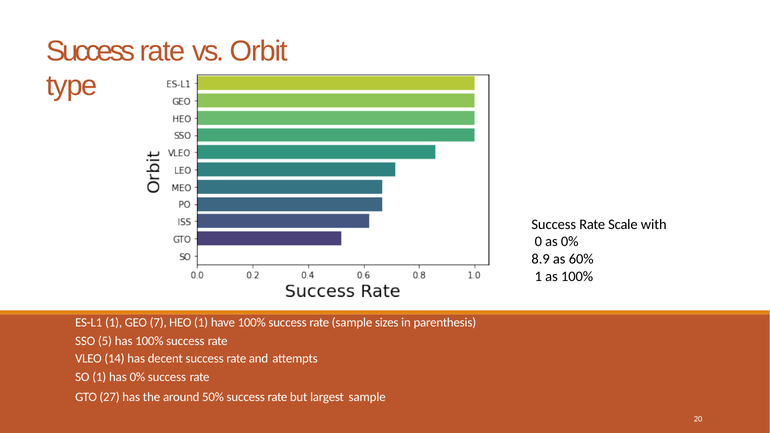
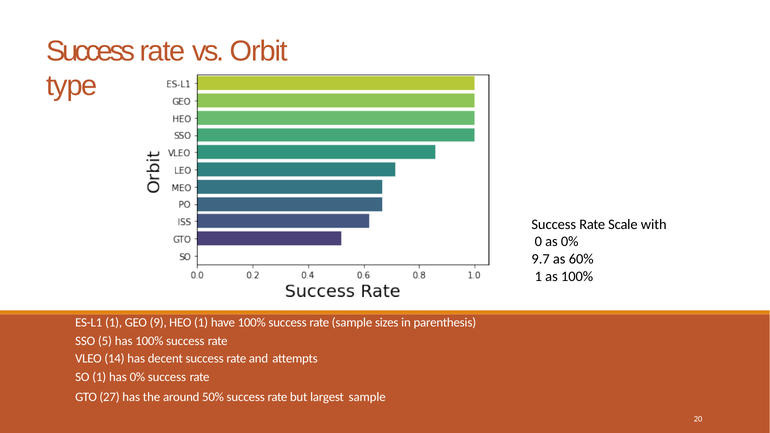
8.9: 8.9 -> 9.7
7: 7 -> 9
